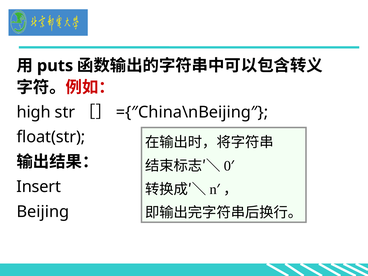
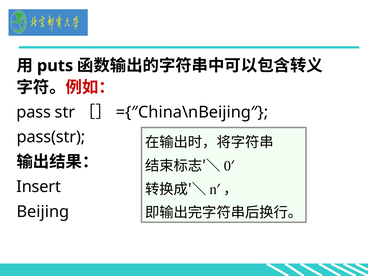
high: high -> pass
float(str: float(str -> pass(str
